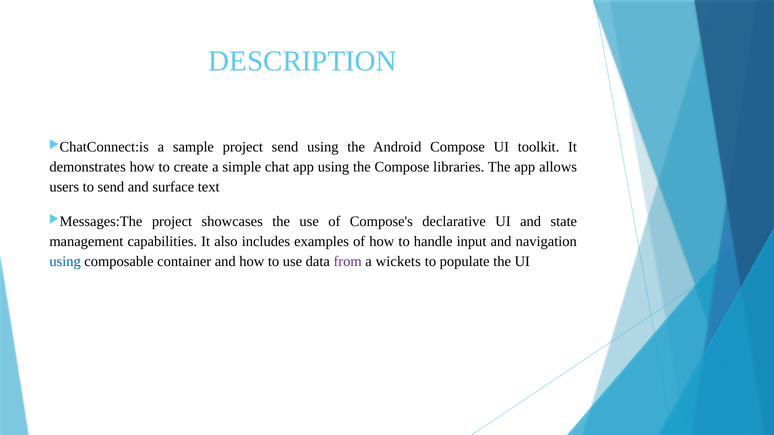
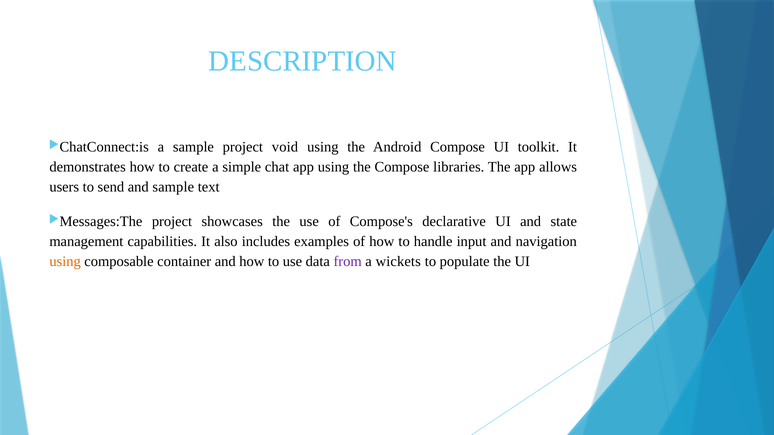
project send: send -> void
and surface: surface -> sample
using at (65, 262) colour: blue -> orange
